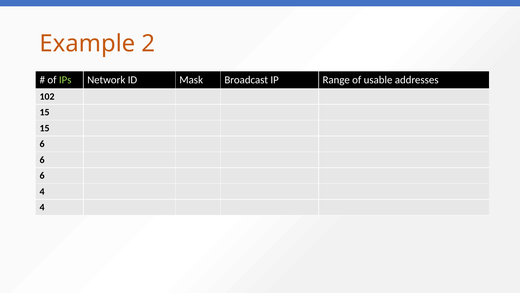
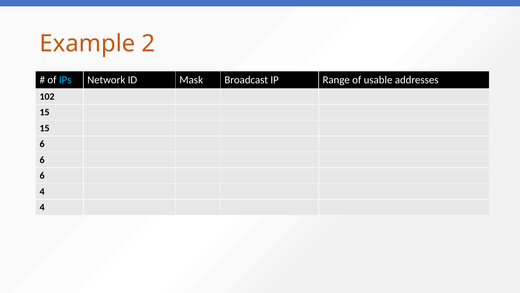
IPs colour: light green -> light blue
